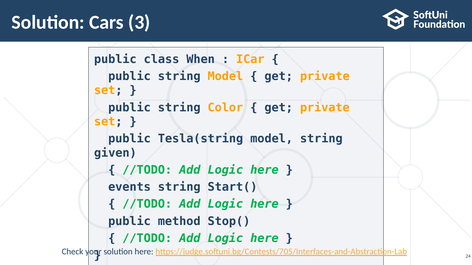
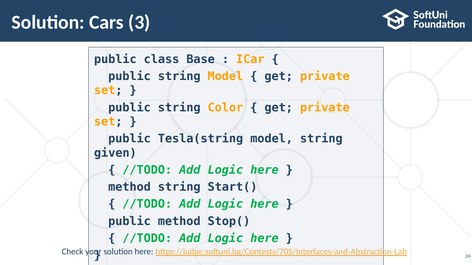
When: When -> Base
events at (130, 187): events -> method
